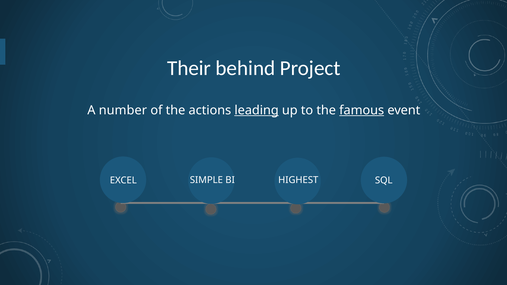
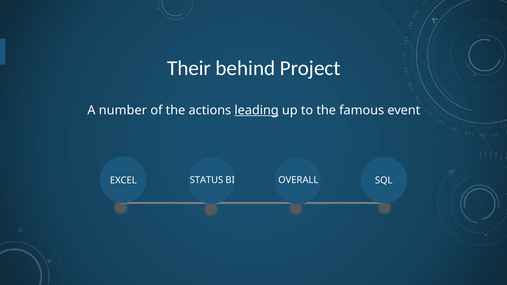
famous underline: present -> none
SIMPLE: SIMPLE -> STATUS
HIGHEST: HIGHEST -> OVERALL
